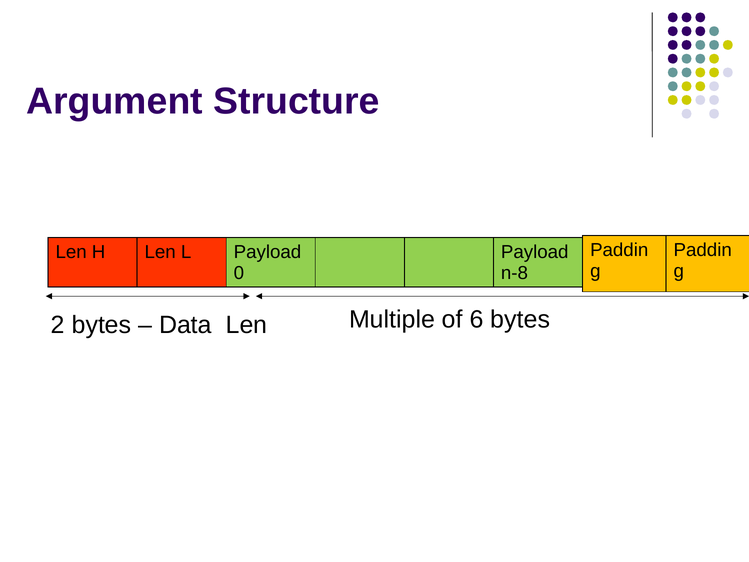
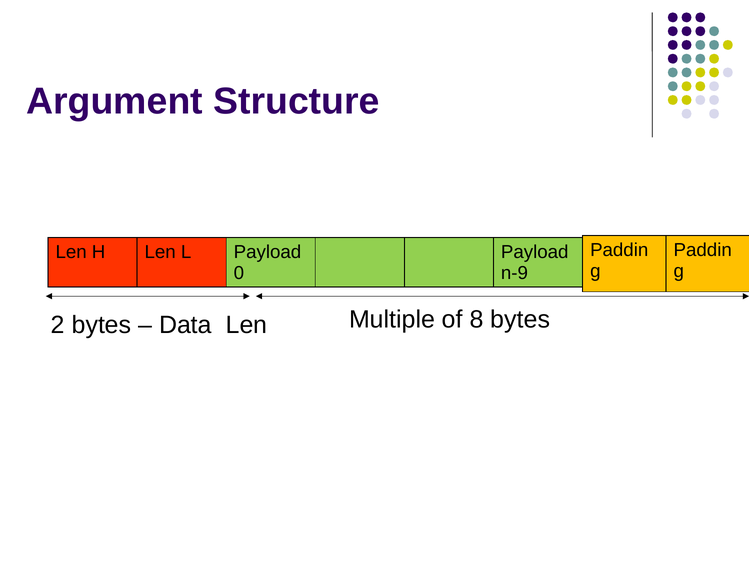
n-8: n-8 -> n-9
6: 6 -> 8
